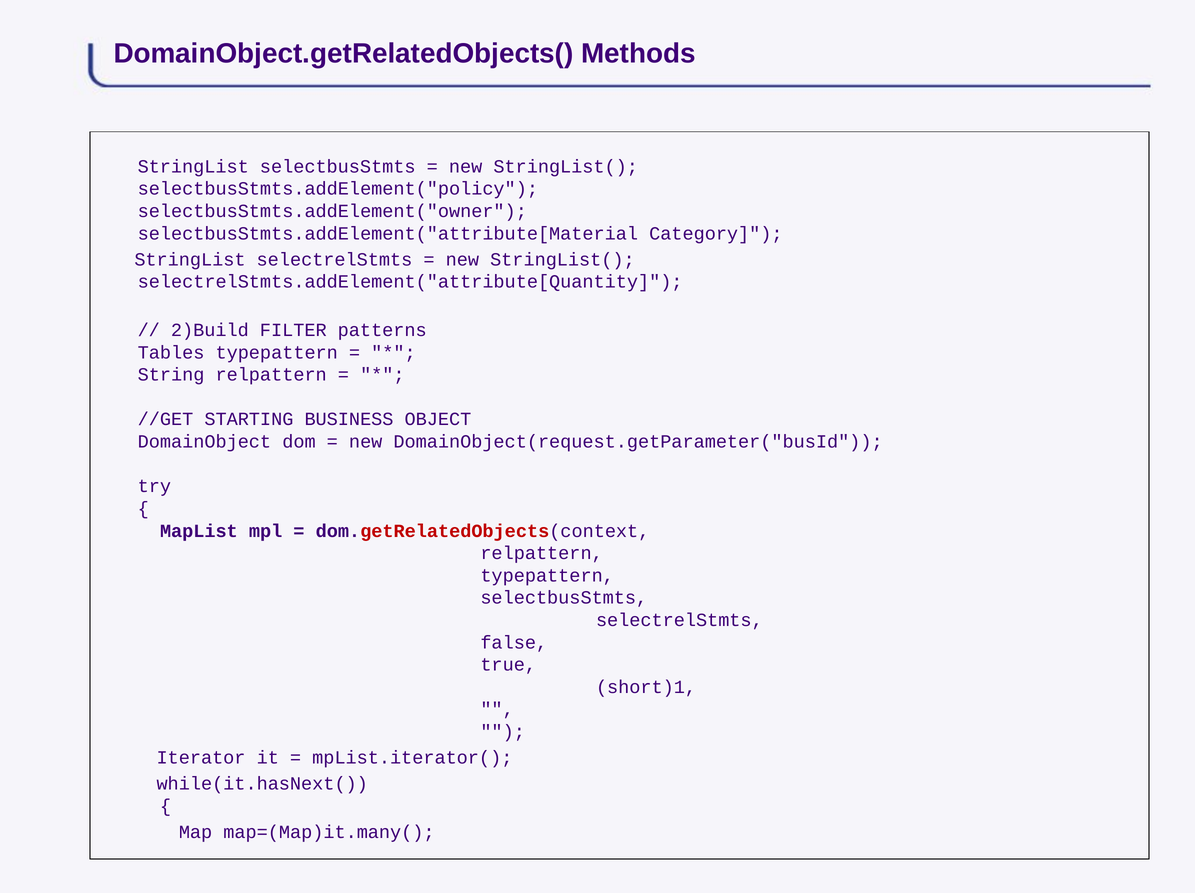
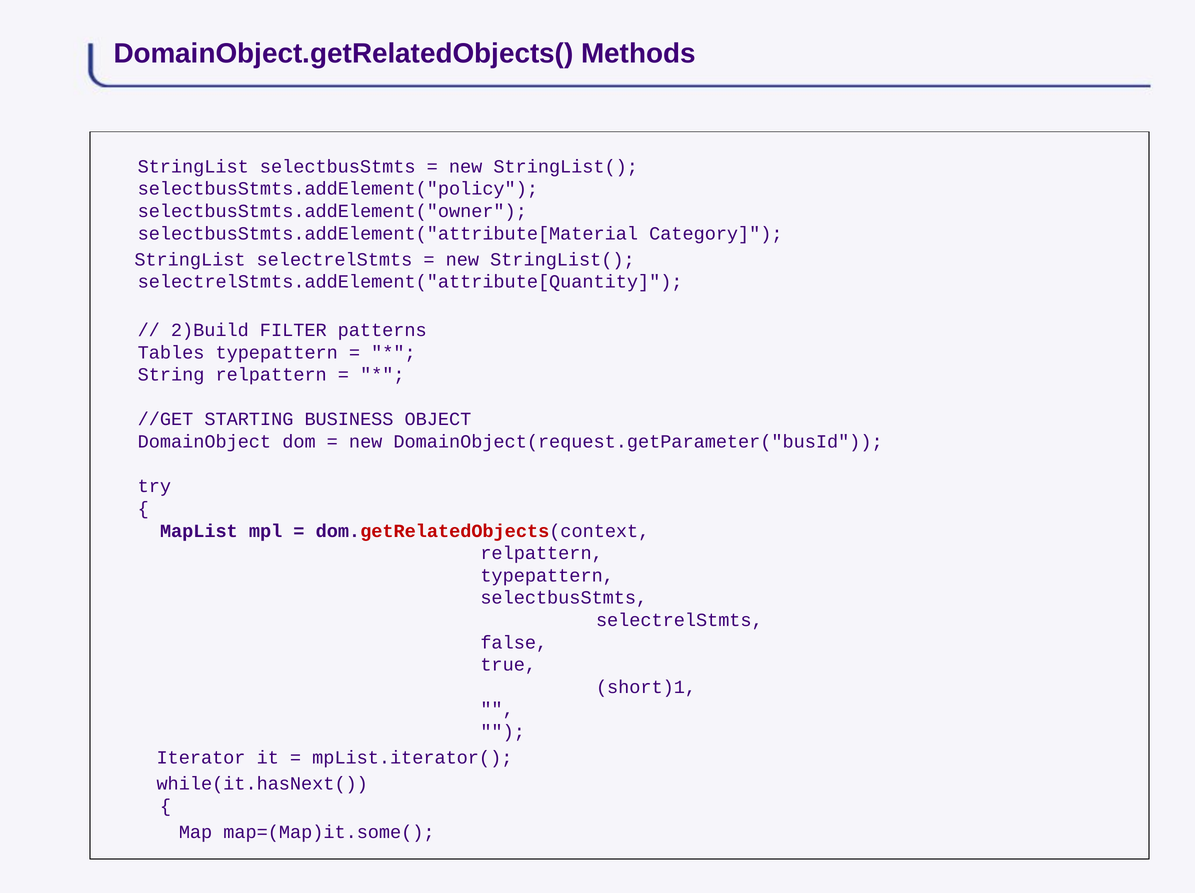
map=(Map)it.many(: map=(Map)it.many( -> map=(Map)it.some(
